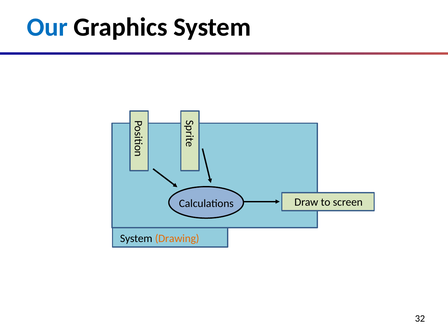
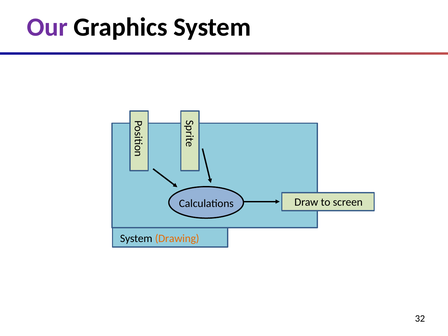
Our colour: blue -> purple
